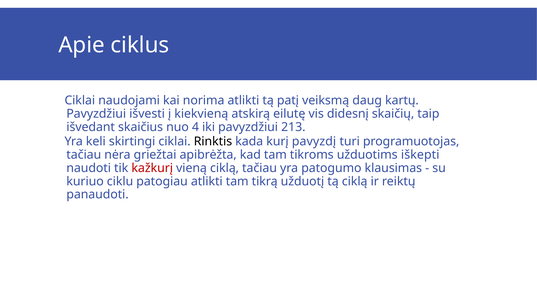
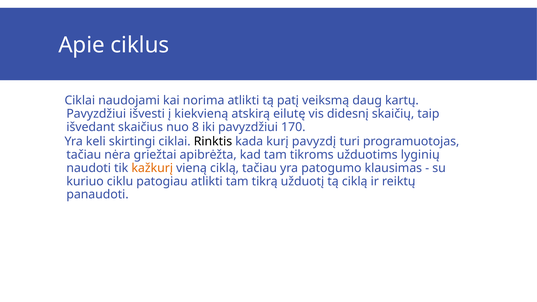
4: 4 -> 8
213: 213 -> 170
iškepti: iškepti -> lyginių
kažkurį colour: red -> orange
